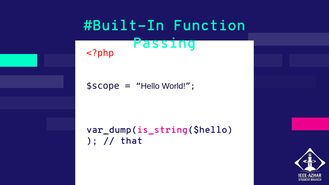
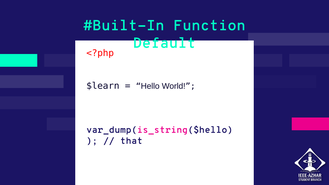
Passing: Passing -> Default
$scope: $scope -> $learn
